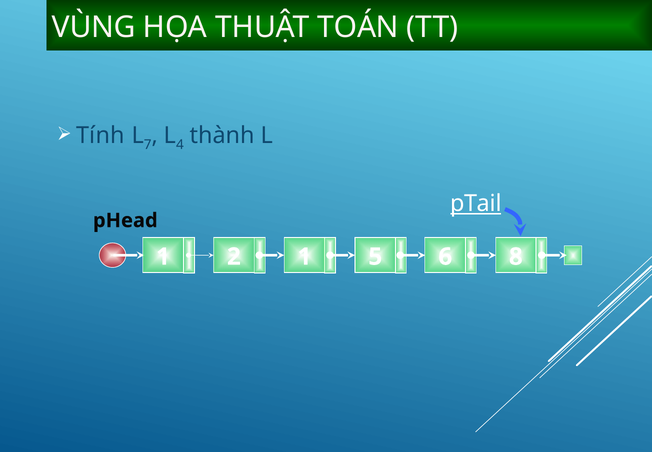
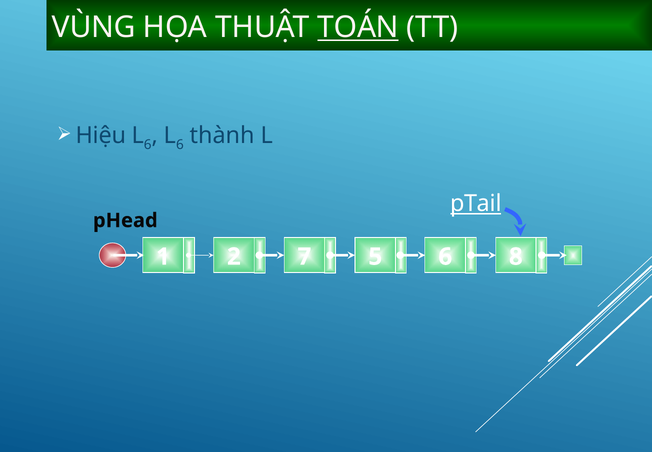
TOÁN underline: none -> present
Tính: Tính -> Hiệu
7 at (148, 144): 7 -> 6
4 at (180, 144): 4 -> 6
2 1: 1 -> 7
